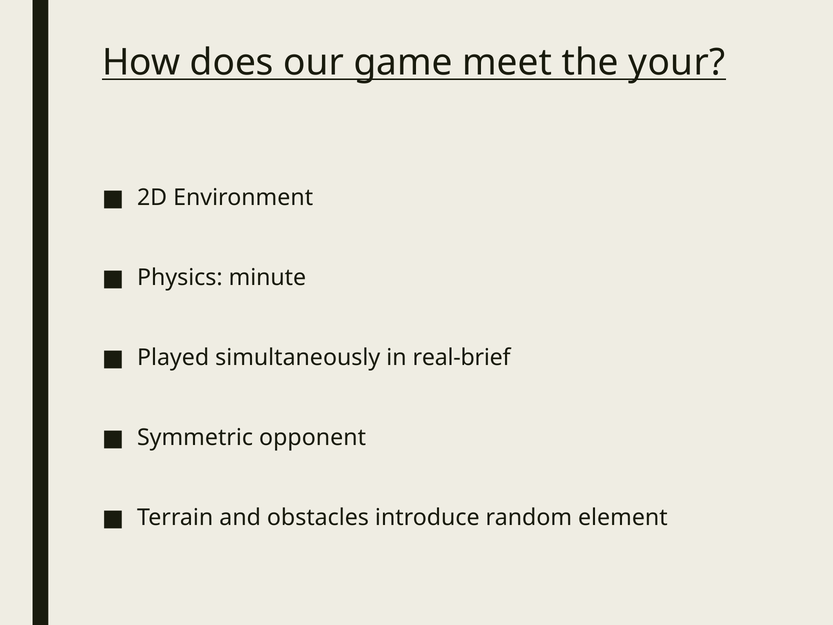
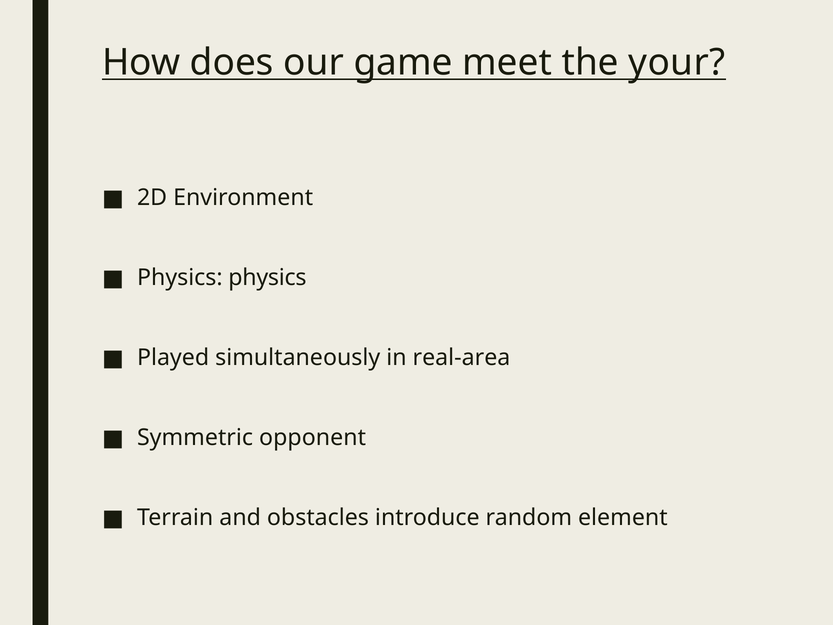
Physics minute: minute -> physics
real-brief: real-brief -> real-area
